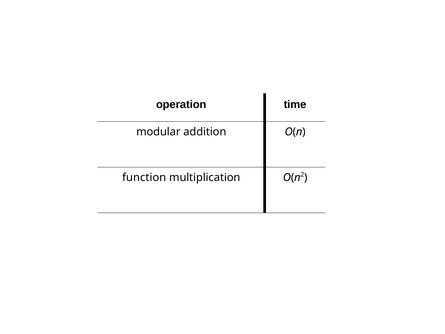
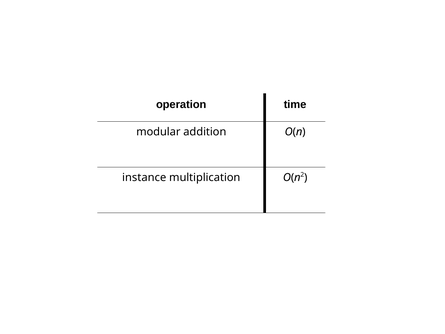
function: function -> instance
